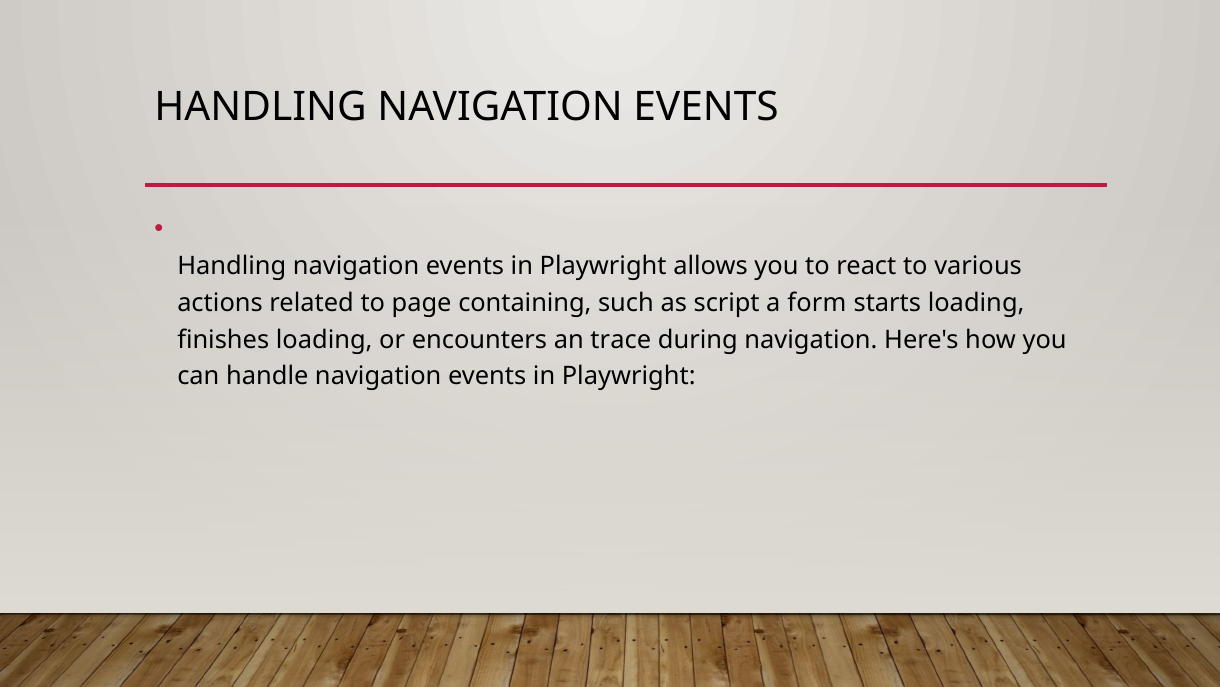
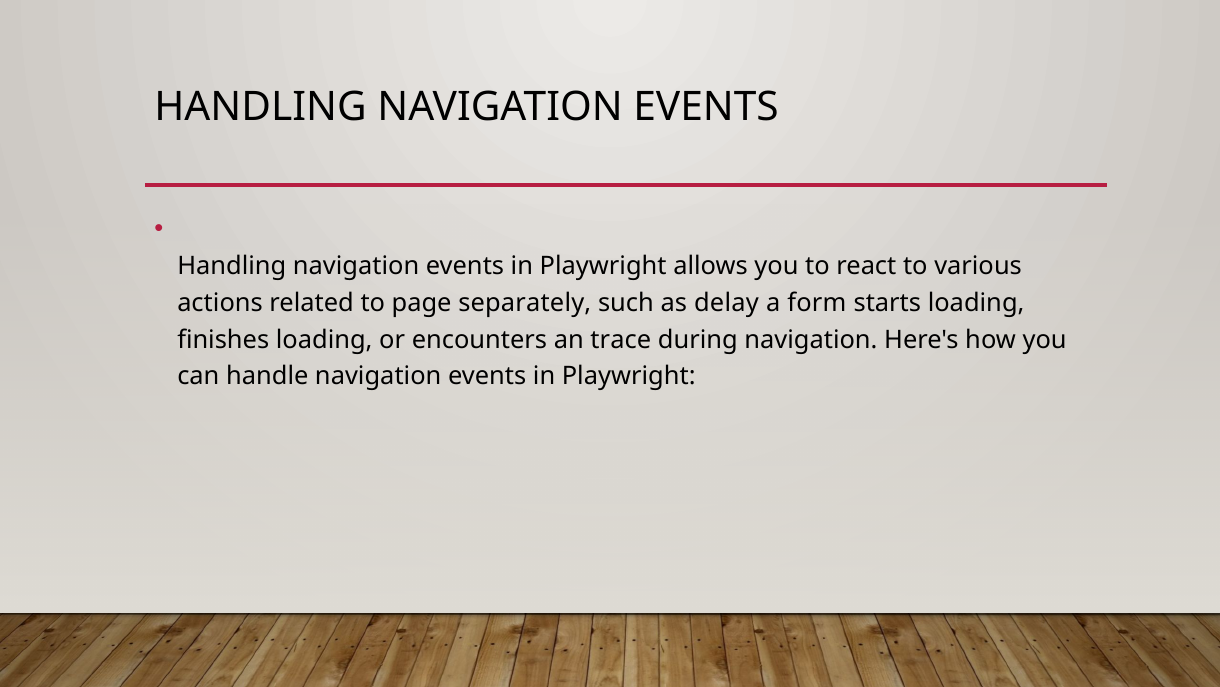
containing: containing -> separately
script: script -> delay
